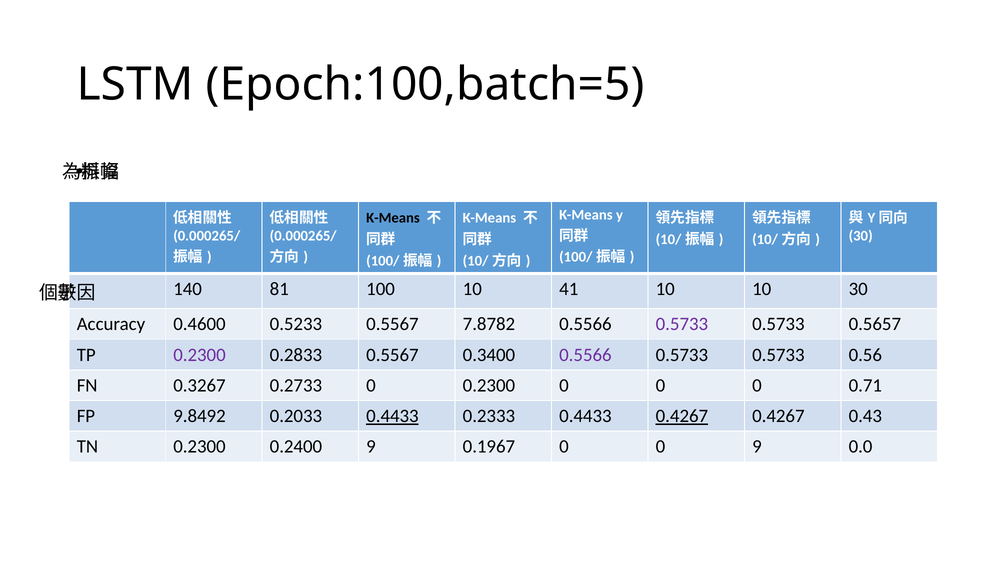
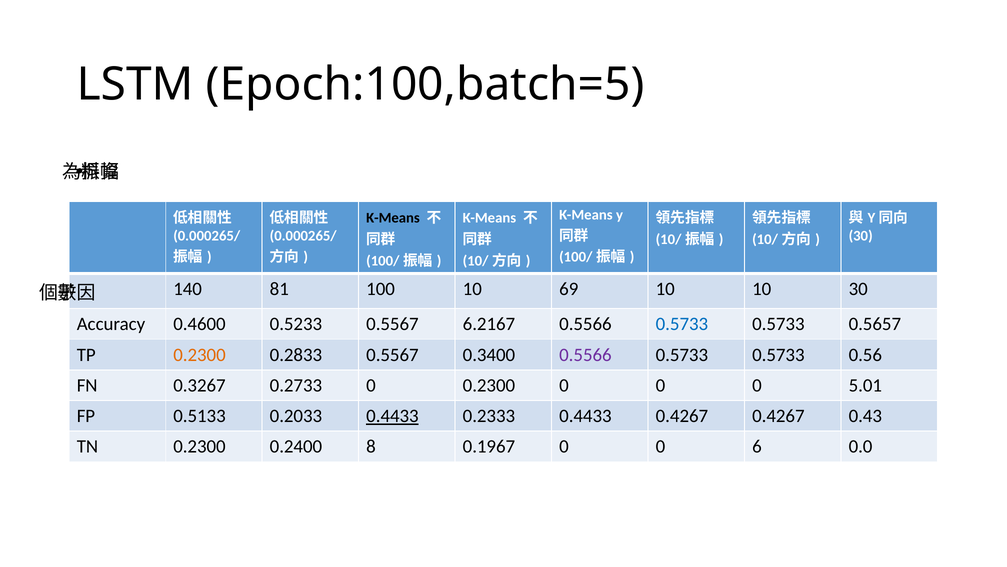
41: 41 -> 69
7.8782: 7.8782 -> 6.2167
0.5733 at (682, 324) colour: purple -> blue
0.2300 at (199, 354) colour: purple -> orange
0.71: 0.71 -> 5.01
9.8492: 9.8492 -> 0.5133
0.4267 at (682, 416) underline: present -> none
0.2400 9: 9 -> 8
0 9: 9 -> 6
